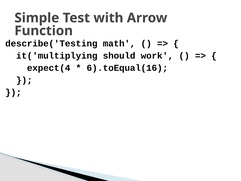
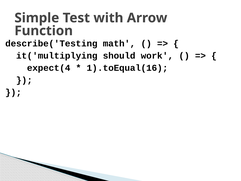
6).toEqual(16: 6).toEqual(16 -> 1).toEqual(16
